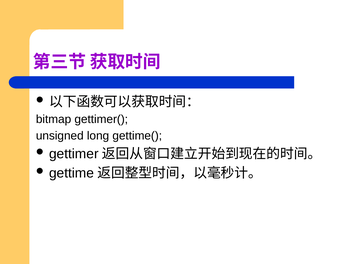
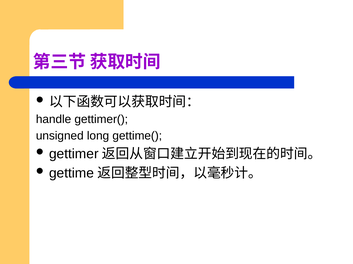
bitmap: bitmap -> handle
